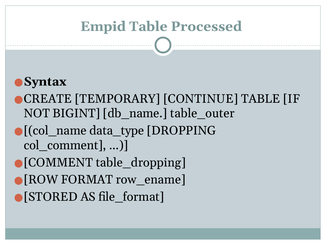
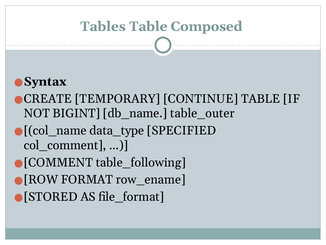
Empid: Empid -> Tables
Processed: Processed -> Composed
DROPPING: DROPPING -> SPECIFIED
table_dropping: table_dropping -> table_following
